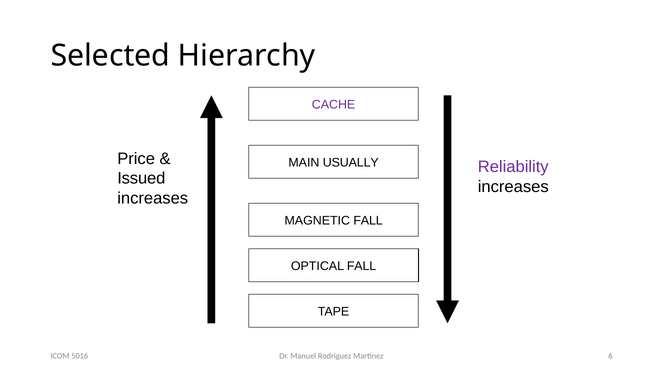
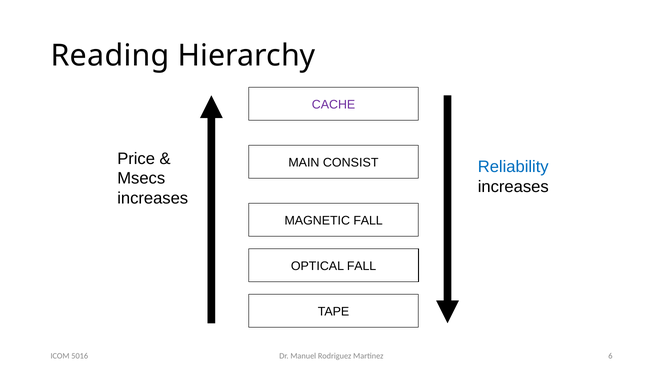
Selected: Selected -> Reading
USUALLY: USUALLY -> CONSIST
Reliability colour: purple -> blue
Issued: Issued -> Msecs
